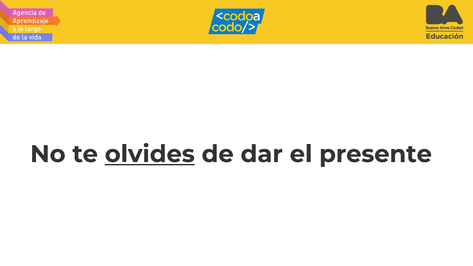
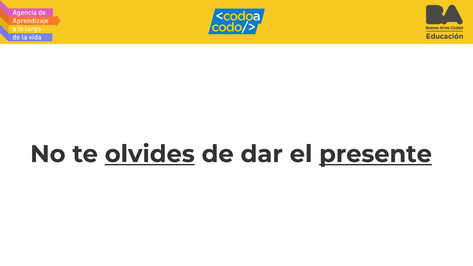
presente underline: none -> present
